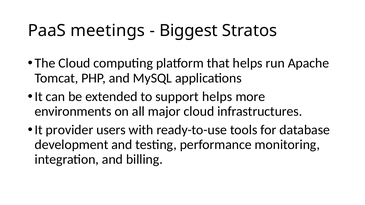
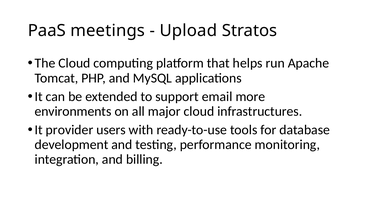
Biggest: Biggest -> Upload
support helps: helps -> email
